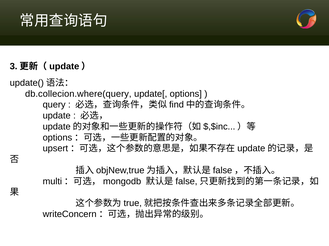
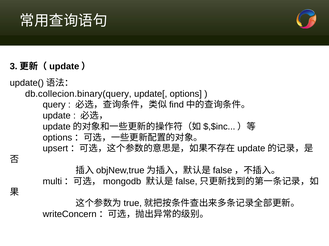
db.collecion.where(query: db.collecion.where(query -> db.collecion.binary(query
